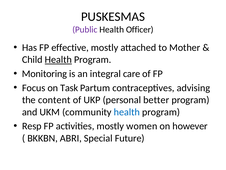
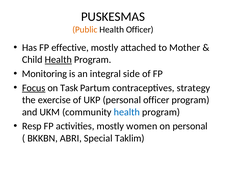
Public colour: purple -> orange
care: care -> side
Focus underline: none -> present
advising: advising -> strategy
content: content -> exercise
personal better: better -> officer
on however: however -> personal
Future: Future -> Taklim
